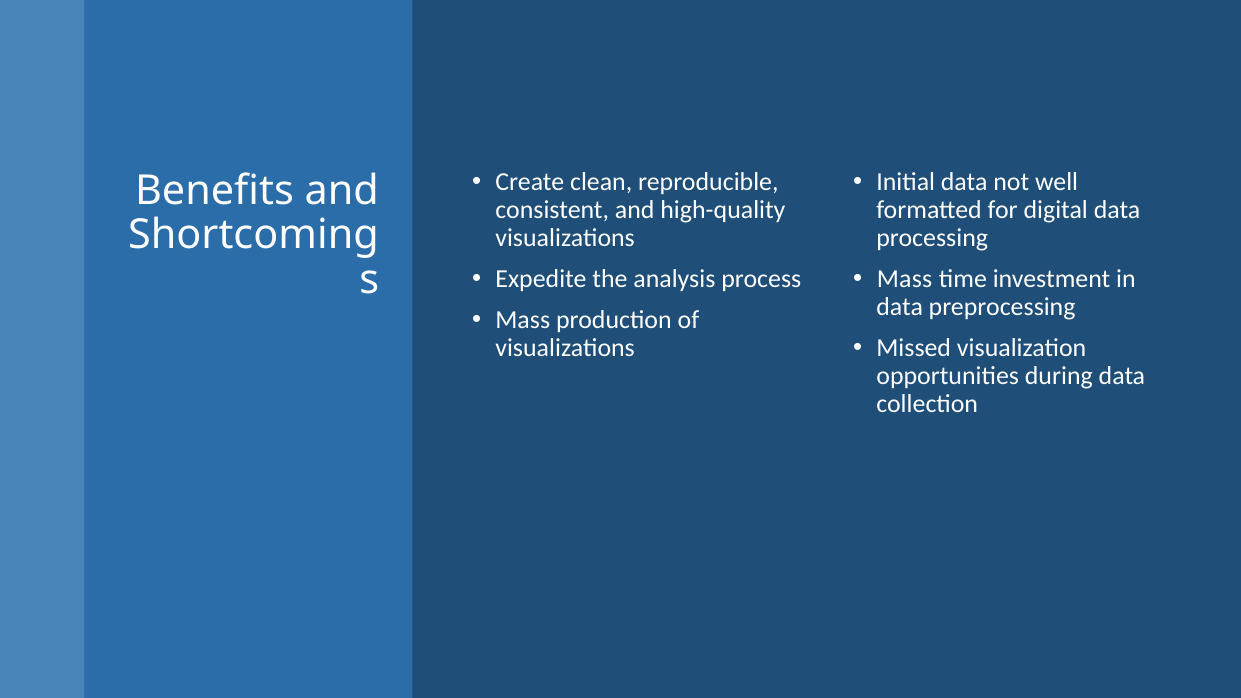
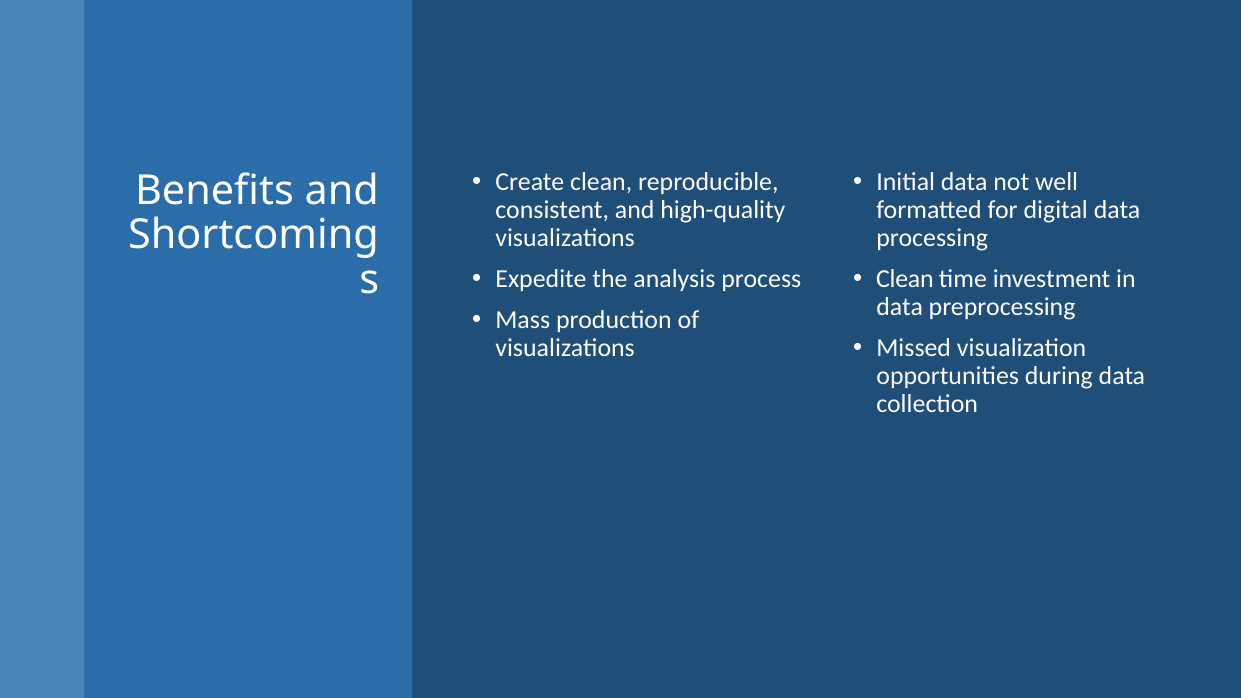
Mass at (905, 279): Mass -> Clean
